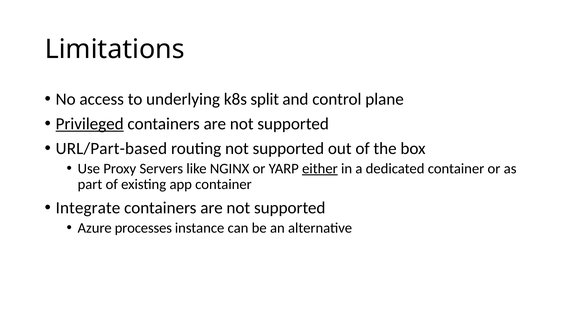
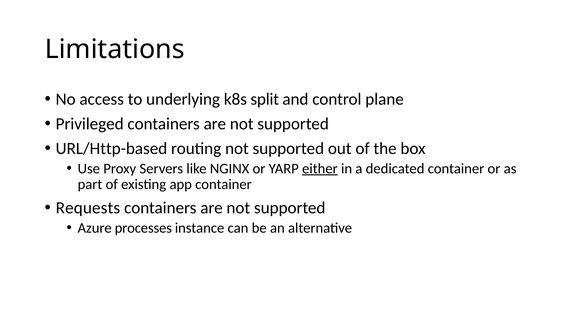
Privileged underline: present -> none
URL/Part-based: URL/Part-based -> URL/Http-based
Integrate: Integrate -> Requests
